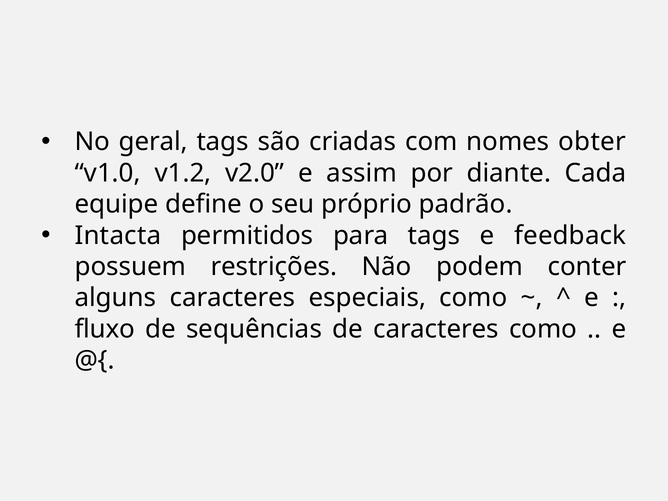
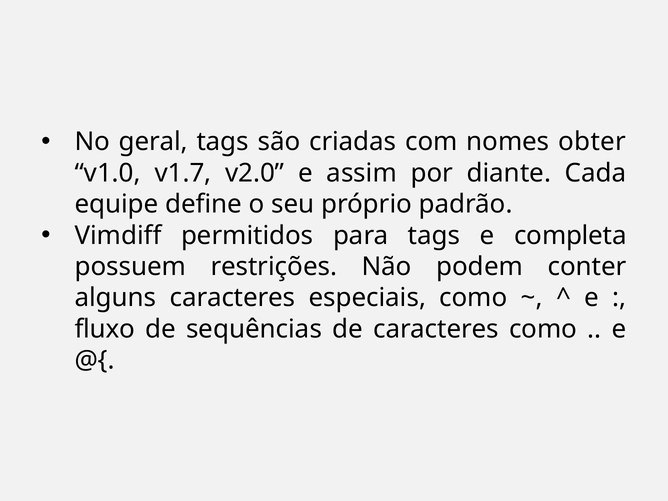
v1.2: v1.2 -> v1.7
Intacta: Intacta -> Vimdiff
feedback: feedback -> completa
